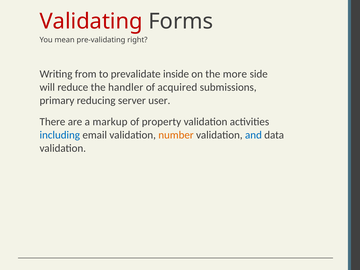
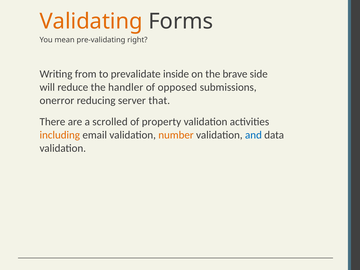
Validating colour: red -> orange
more: more -> brave
acquired: acquired -> opposed
primary: primary -> onerror
user: user -> that
markup: markup -> scrolled
including colour: blue -> orange
